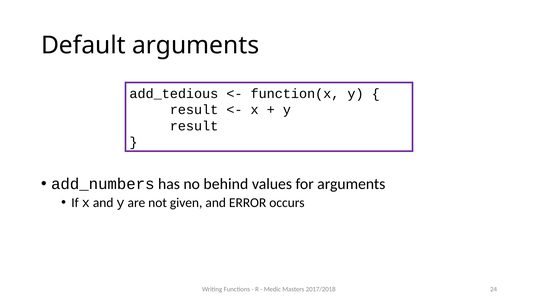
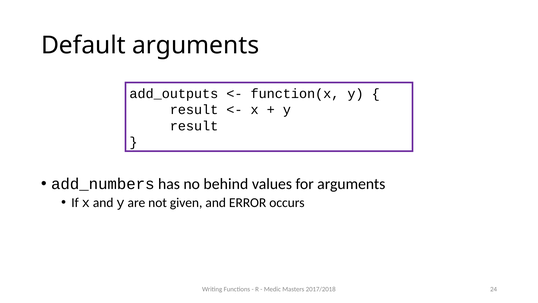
add_tedious: add_tedious -> add_outputs
